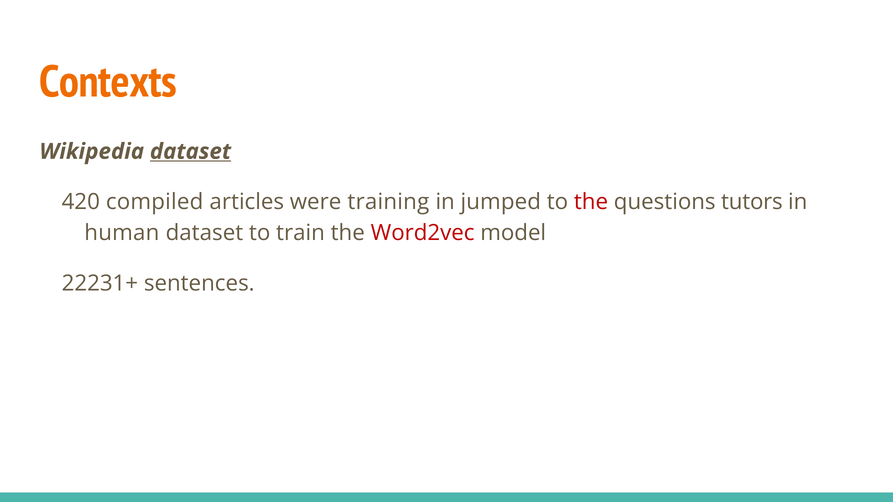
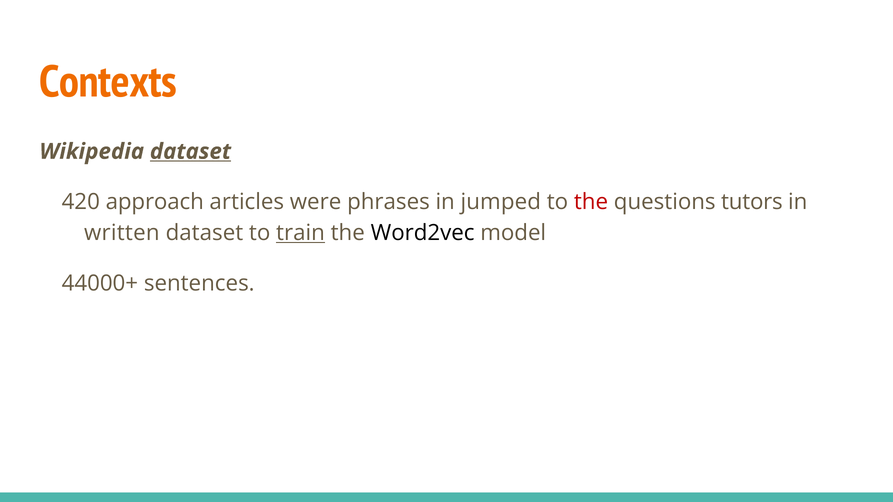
compiled: compiled -> approach
training: training -> phrases
human: human -> written
train underline: none -> present
Word2vec colour: red -> black
22231+: 22231+ -> 44000+
